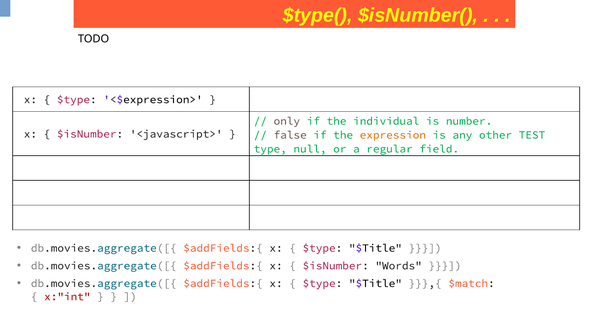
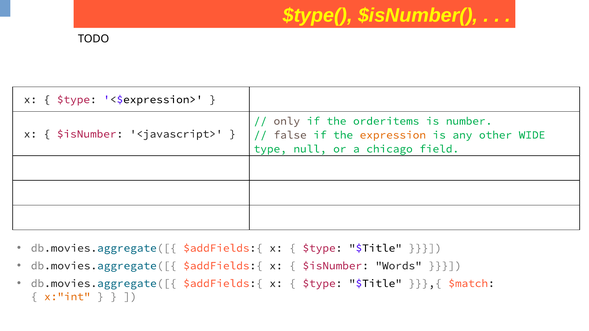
individual: individual -> orderitems
TEST: TEST -> WIDE
regular: regular -> chicago
x:"int colour: red -> orange
